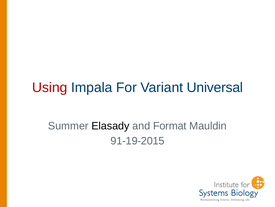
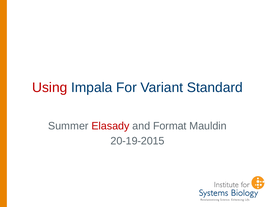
Universal: Universal -> Standard
Elasady colour: black -> red
91-19-2015: 91-19-2015 -> 20-19-2015
